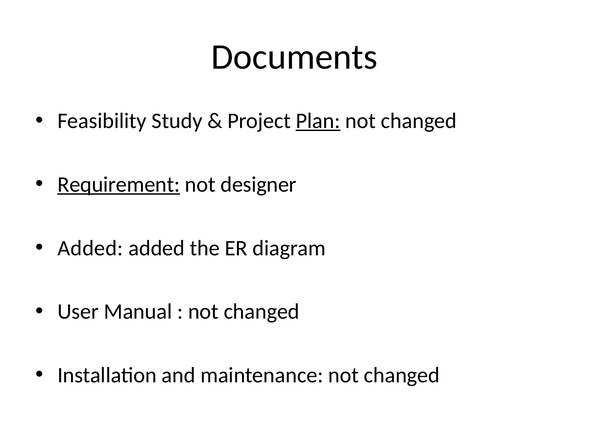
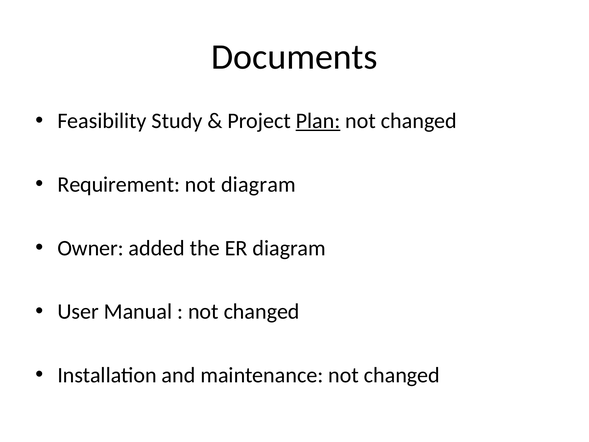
Requirement underline: present -> none
not designer: designer -> diagram
Added at (90, 248): Added -> Owner
